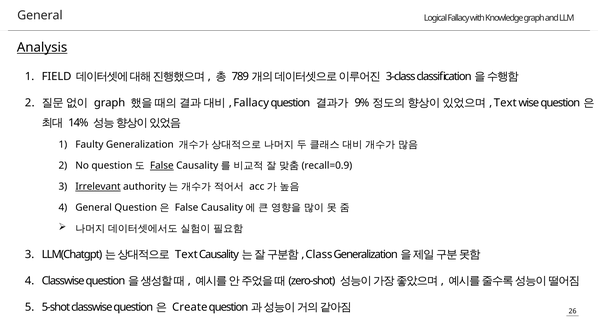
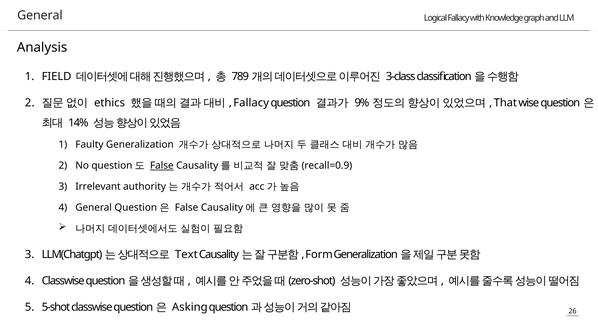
Analysis underline: present -> none
graph at (110, 103): graph -> ethics
Text at (505, 103): Text -> That
Irrelevant underline: present -> none
Class: Class -> Form
Create: Create -> Asking
